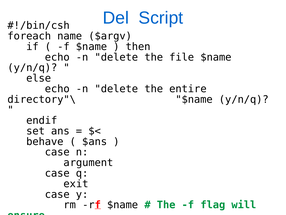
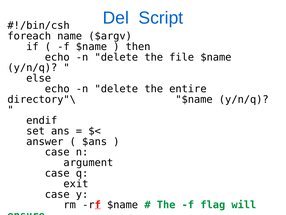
behave: behave -> answer
